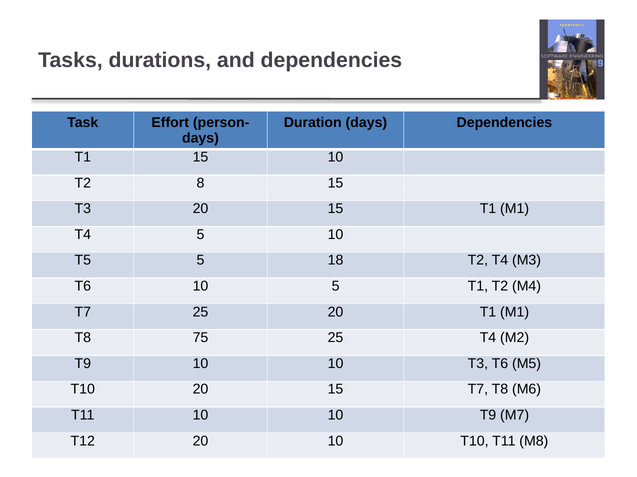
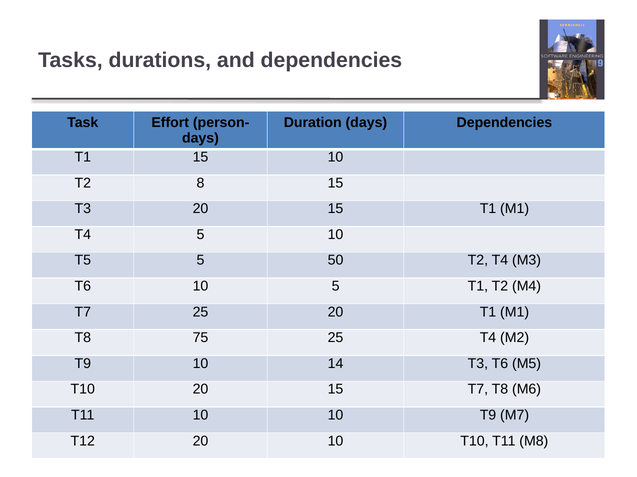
18: 18 -> 50
T9 10 10: 10 -> 14
